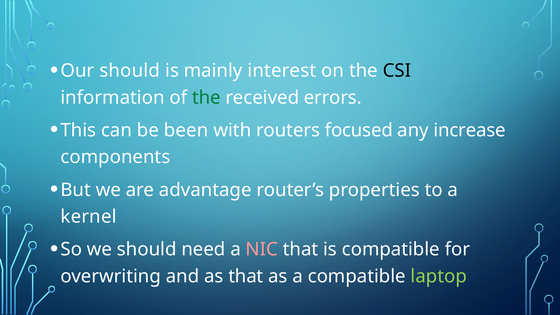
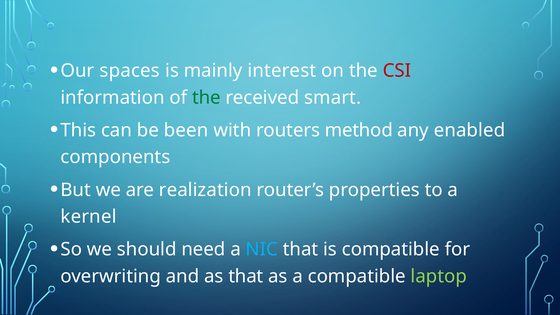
Our should: should -> spaces
CSI colour: black -> red
errors: errors -> smart
focused: focused -> method
increase: increase -> enabled
advantage: advantage -> realization
NIC colour: pink -> light blue
